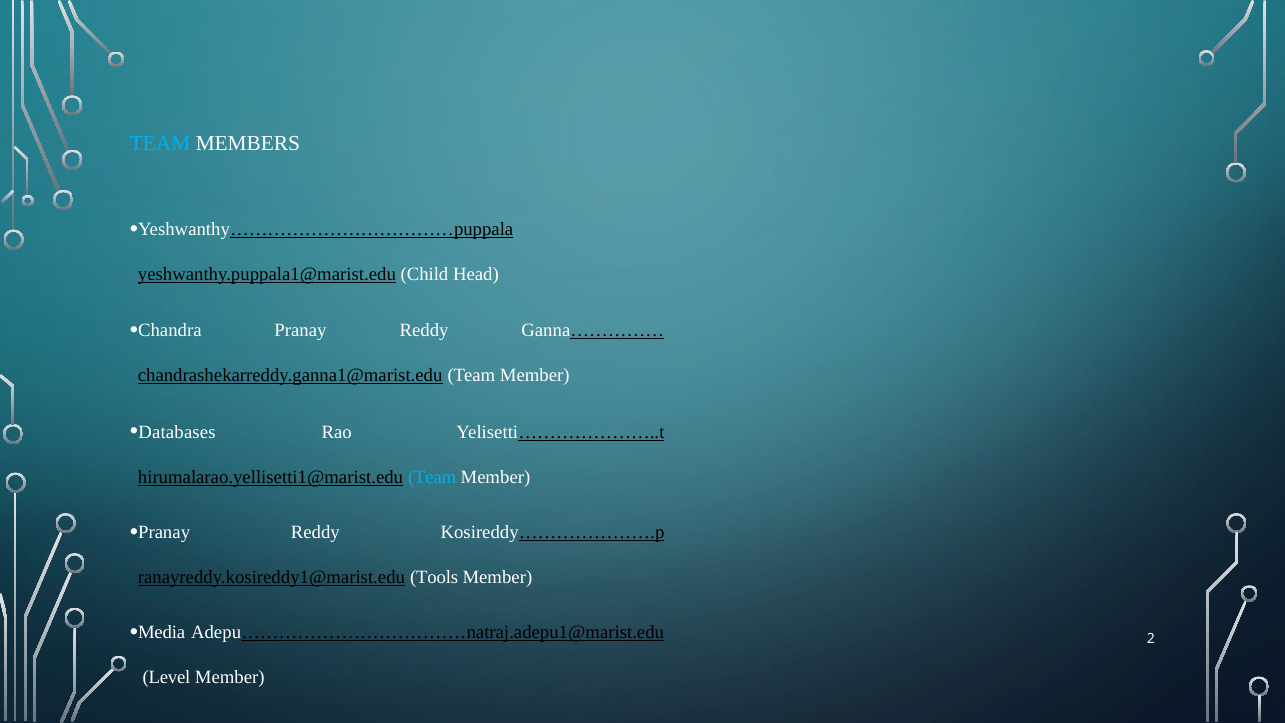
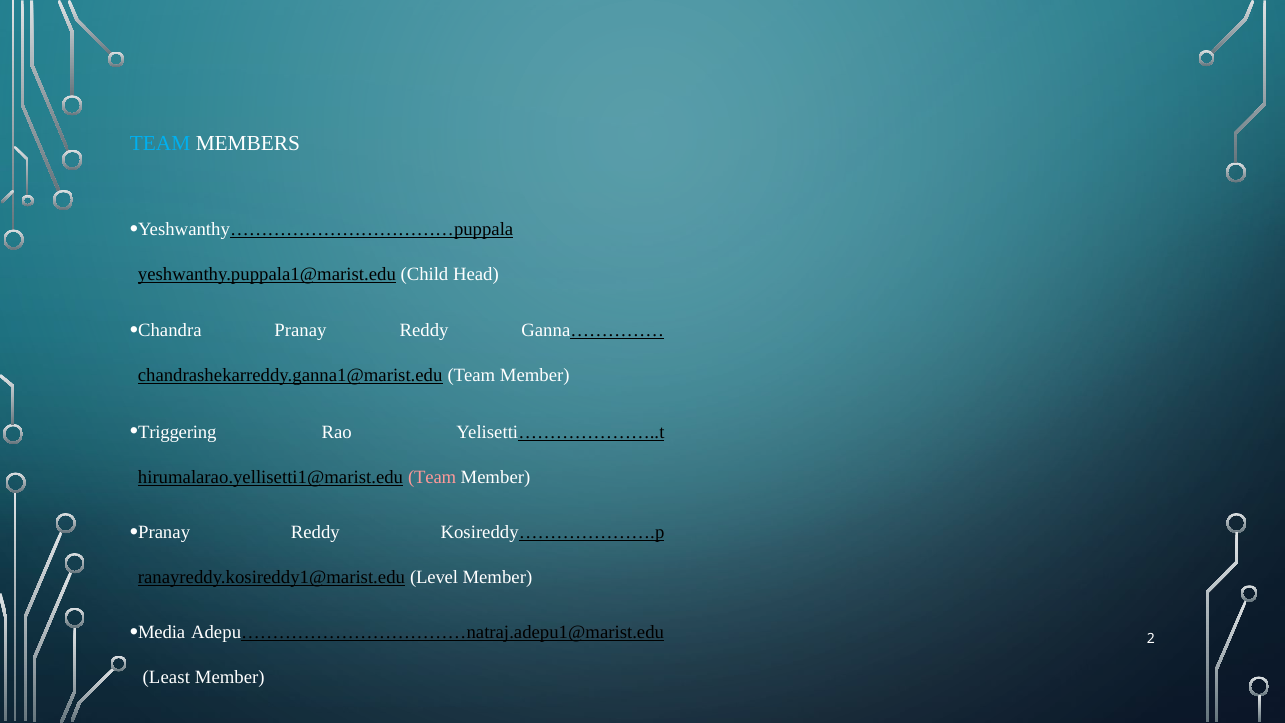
Databases: Databases -> Triggering
Team at (432, 477) colour: light blue -> pink
Tools: Tools -> Level
Level: Level -> Least
